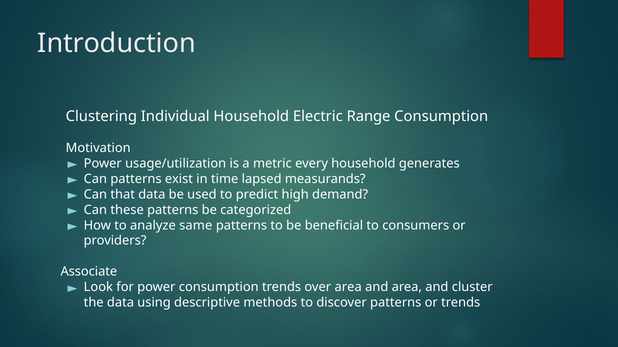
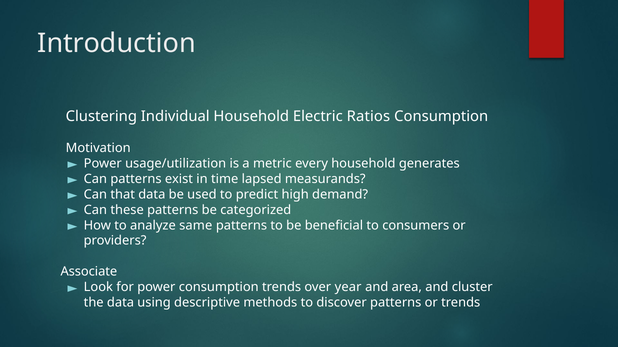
Range: Range -> Ratios
over area: area -> year
